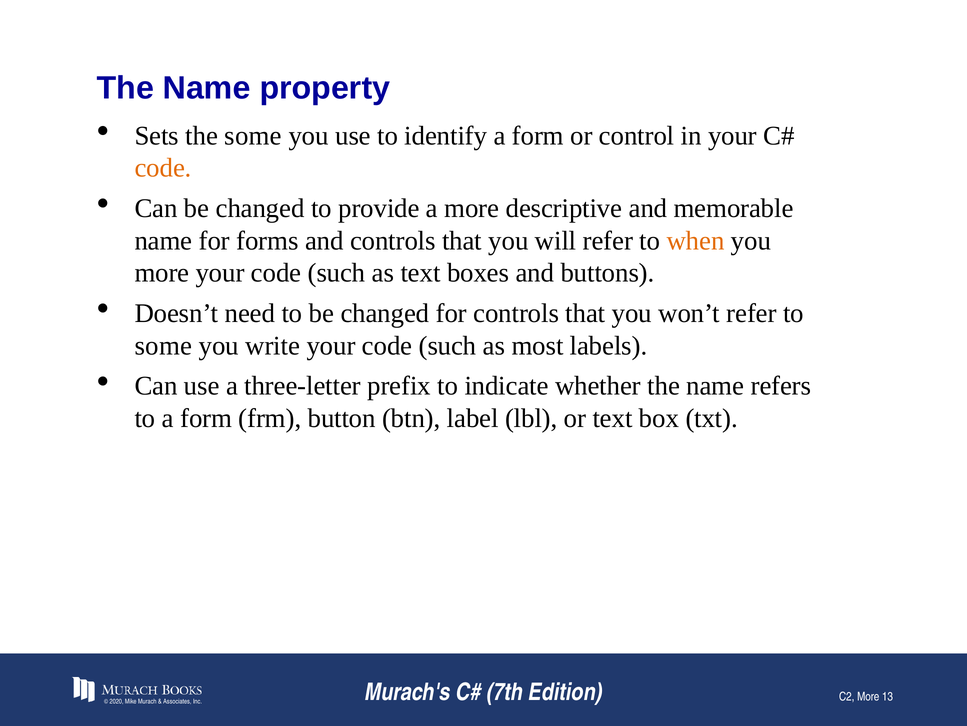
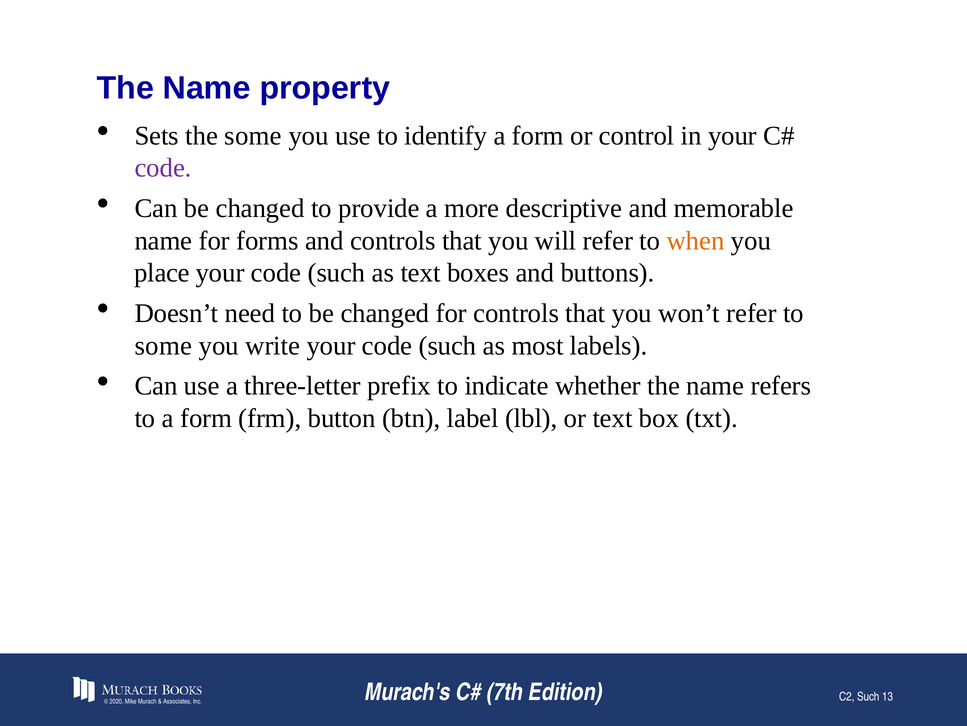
code at (163, 168) colour: orange -> purple
more at (162, 273): more -> place
C2 More: More -> Such
